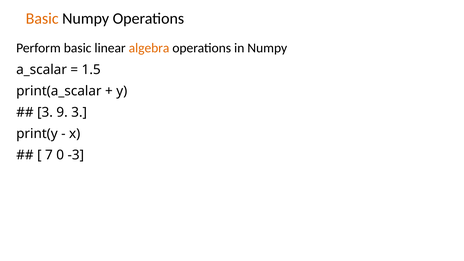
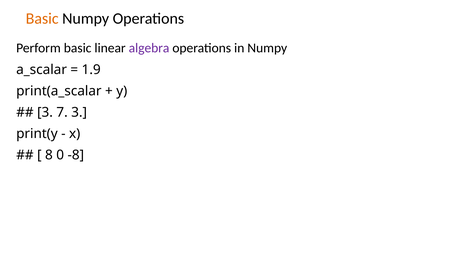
algebra colour: orange -> purple
1.5: 1.5 -> 1.9
9: 9 -> 7
7: 7 -> 8
-3: -3 -> -8
